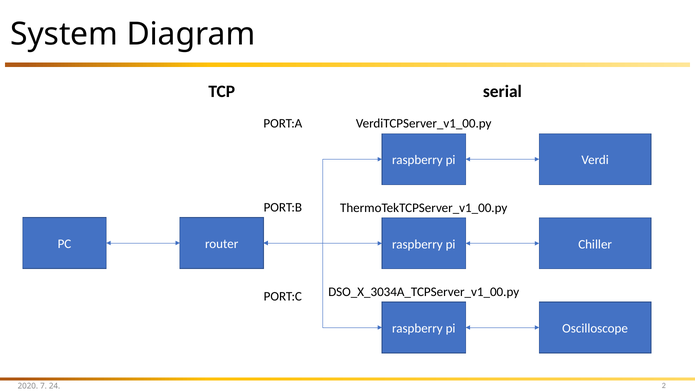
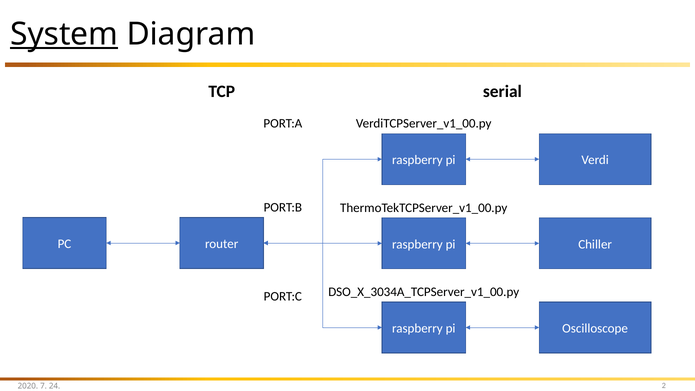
System underline: none -> present
